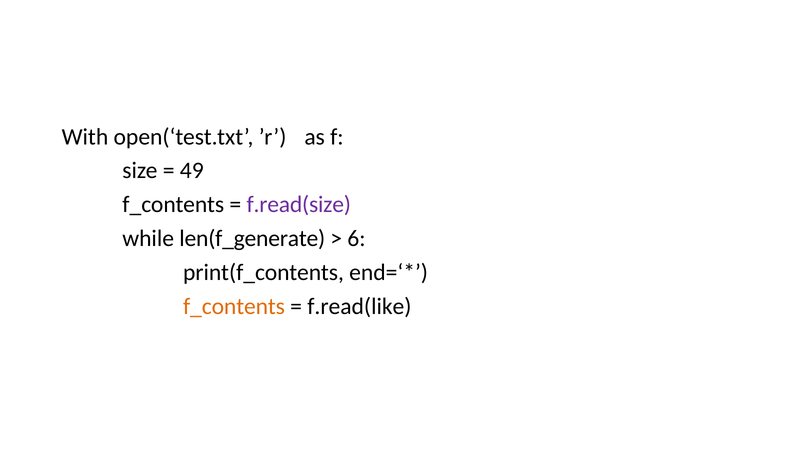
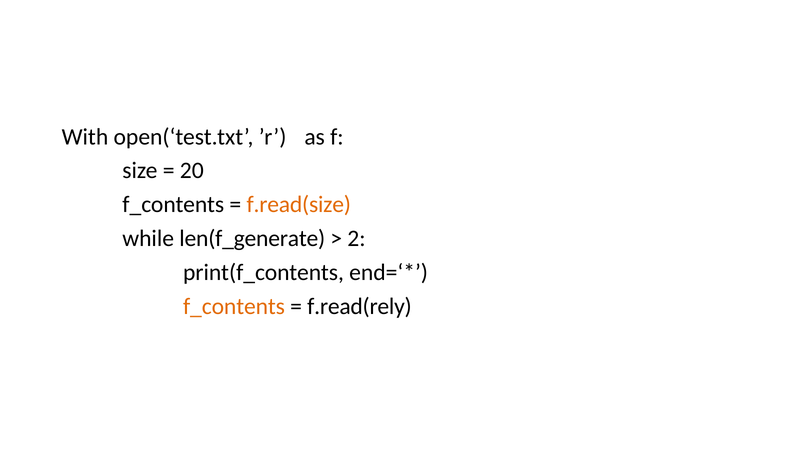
49: 49 -> 20
f.read(size colour: purple -> orange
6: 6 -> 2
f.read(like: f.read(like -> f.read(rely
